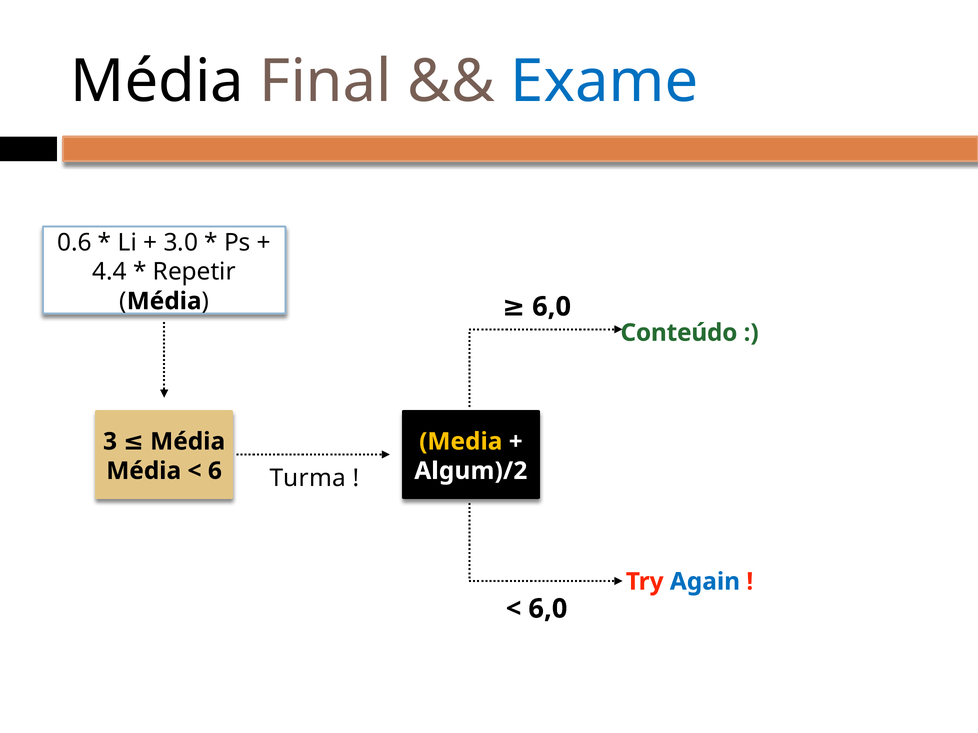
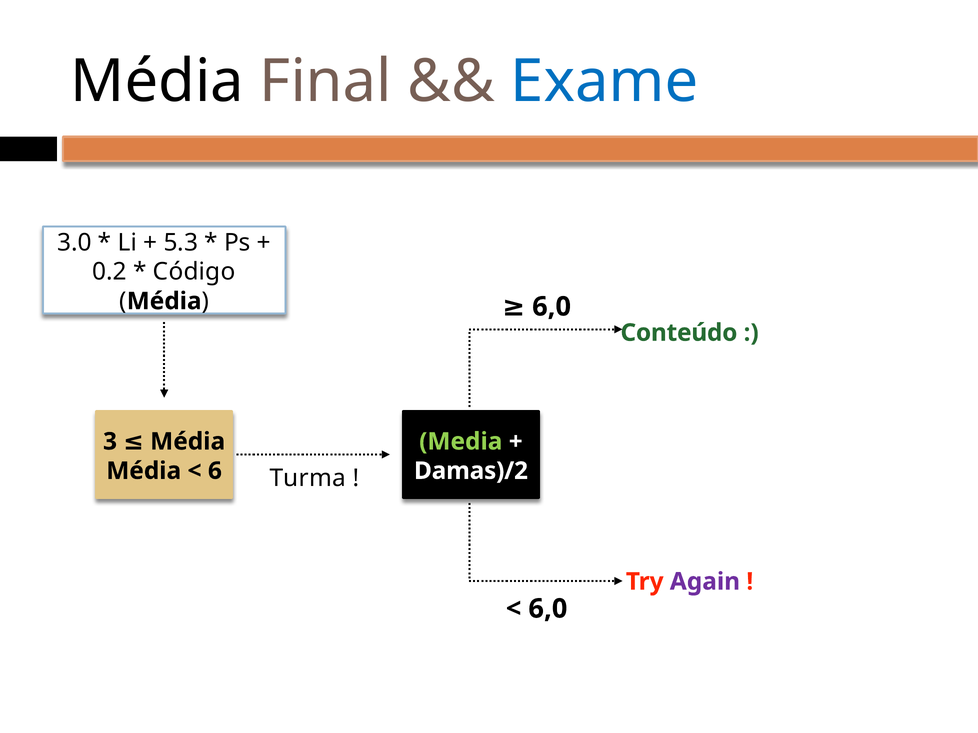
0.6: 0.6 -> 3.0
3.0: 3.0 -> 5.3
4.4: 4.4 -> 0.2
Repetir: Repetir -> Código
Media colour: yellow -> light green
Algum)/2: Algum)/2 -> Damas)/2
Again colour: blue -> purple
